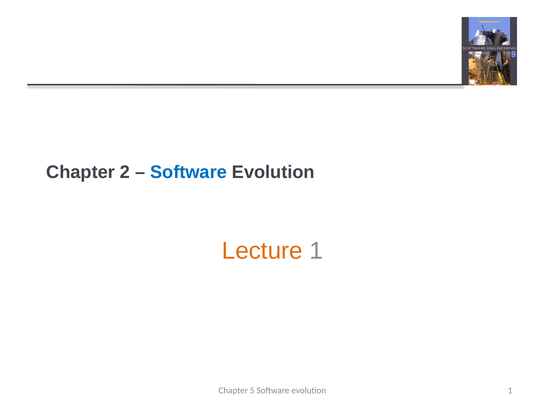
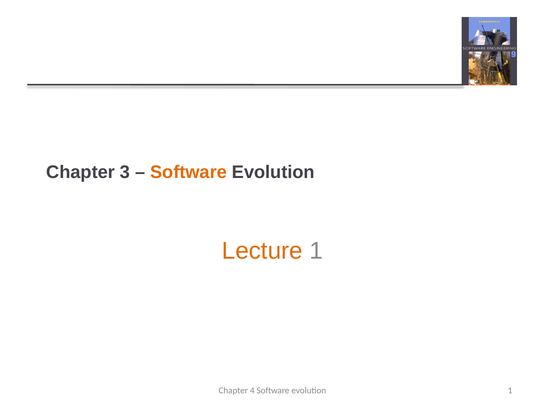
2: 2 -> 3
Software at (189, 172) colour: blue -> orange
5: 5 -> 4
